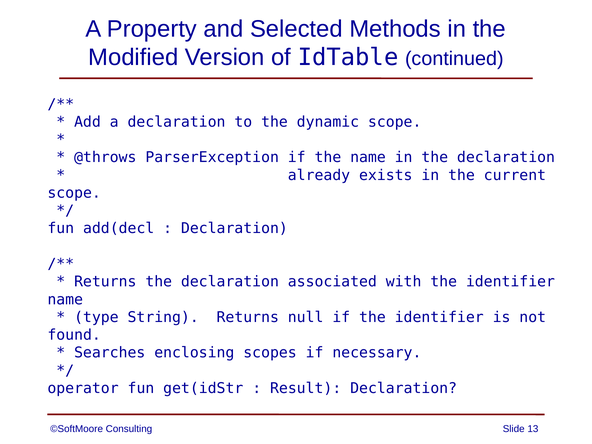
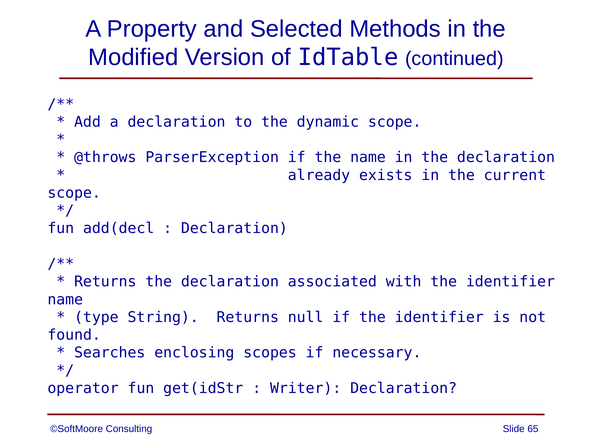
Result: Result -> Writer
13: 13 -> 65
